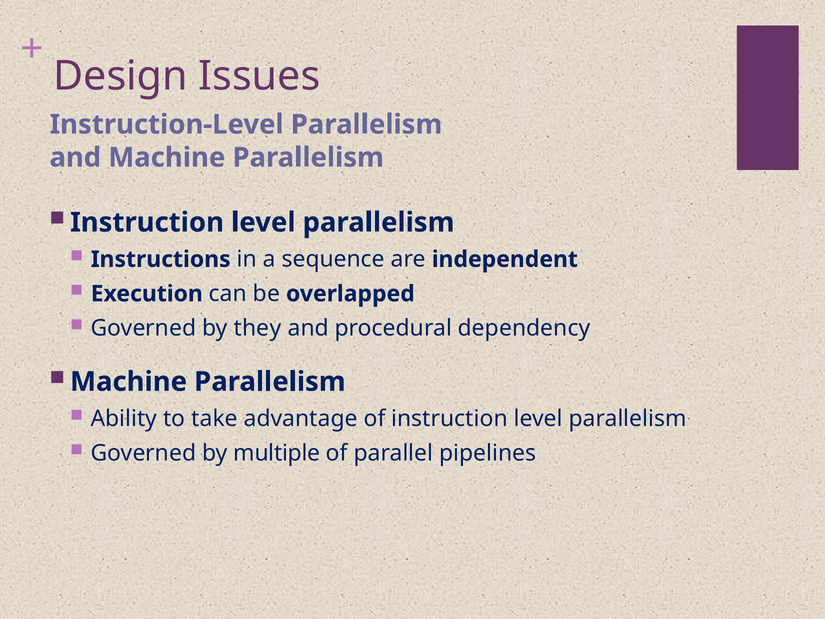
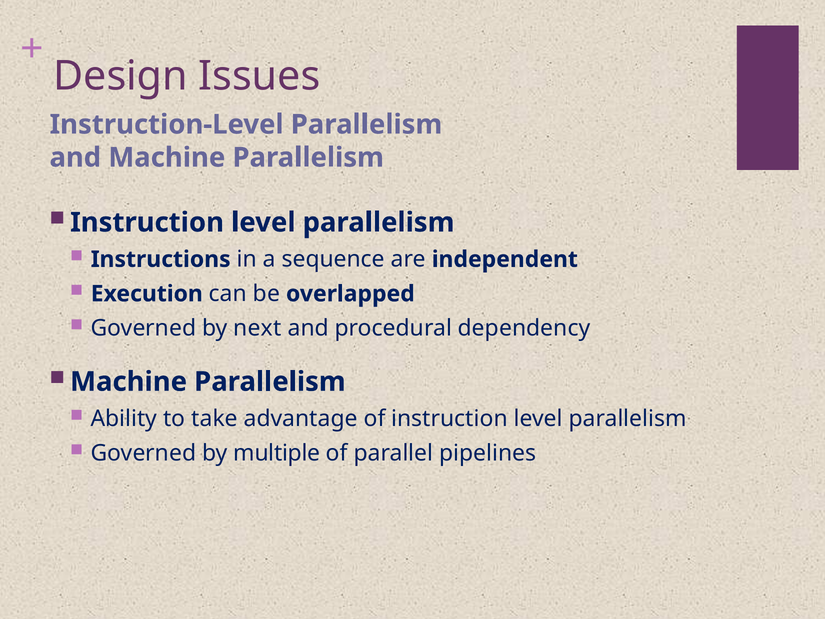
they: they -> next
